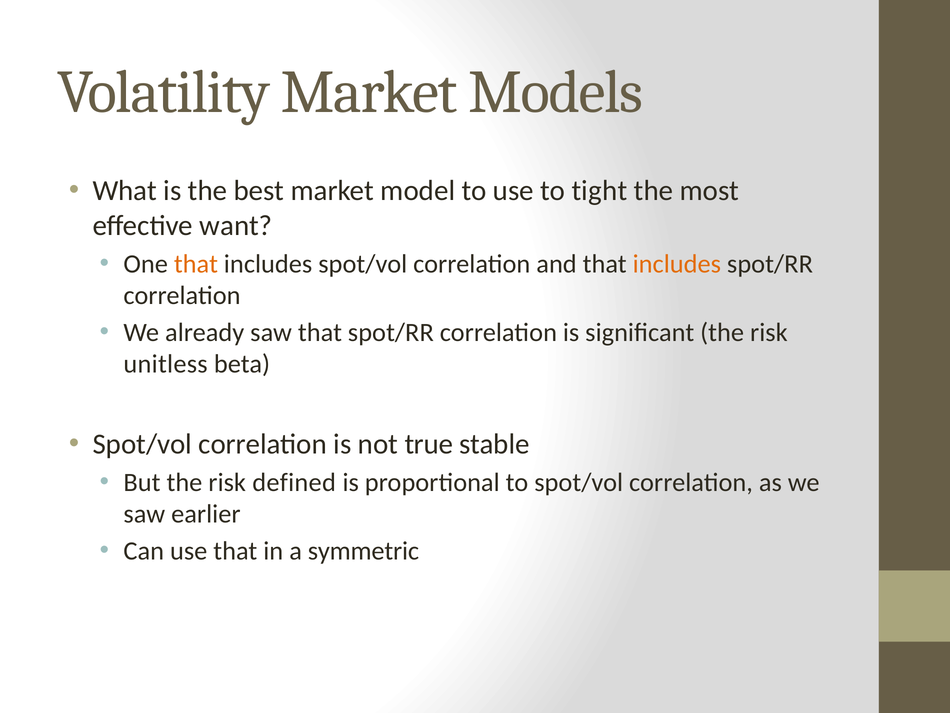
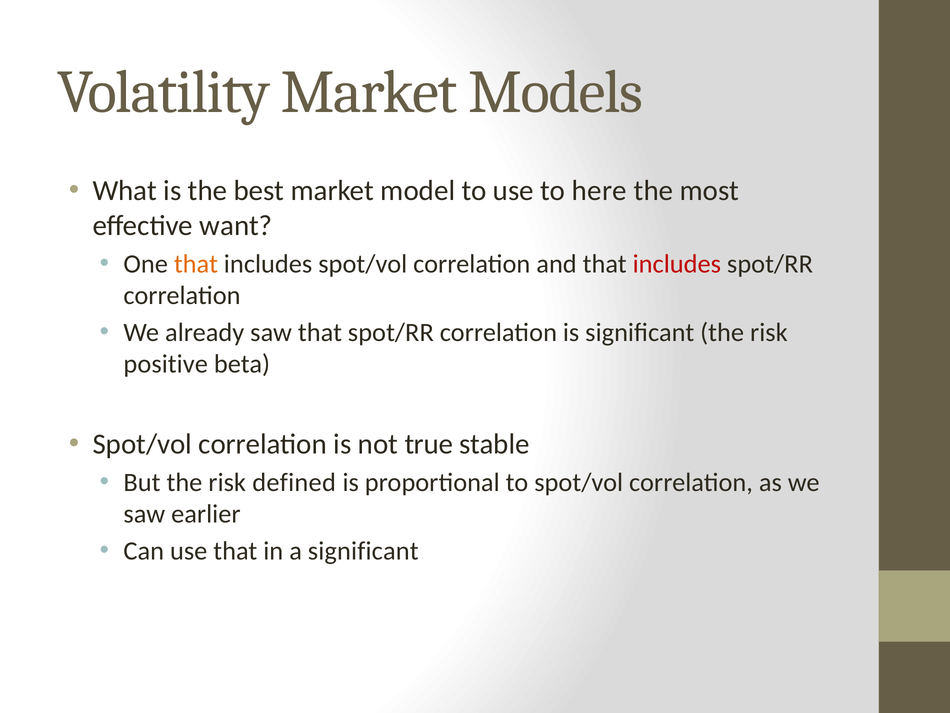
tight: tight -> here
includes at (677, 264) colour: orange -> red
unitless: unitless -> positive
a symmetric: symmetric -> significant
